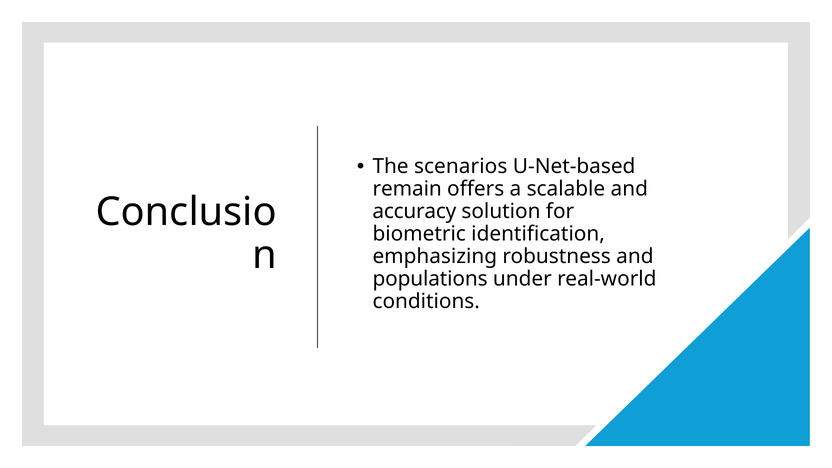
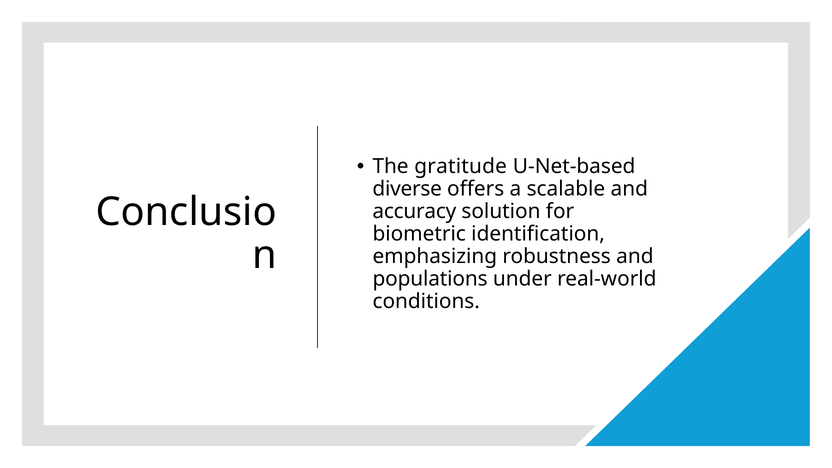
scenarios: scenarios -> gratitude
remain: remain -> diverse
